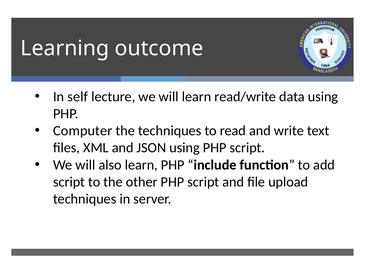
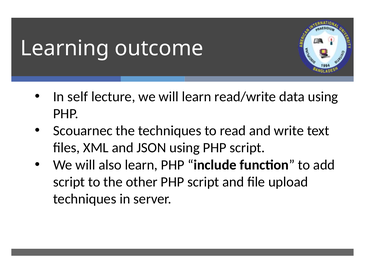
Computer: Computer -> Scouarnec
